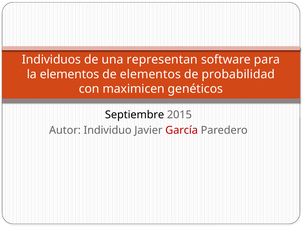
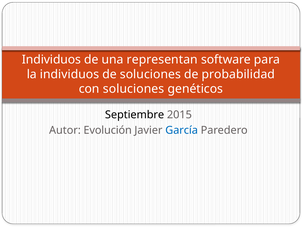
la elementos: elementos -> individuos
de elementos: elementos -> soluciones
con maximicen: maximicen -> soluciones
Individuo: Individuo -> Evolución
García colour: red -> blue
